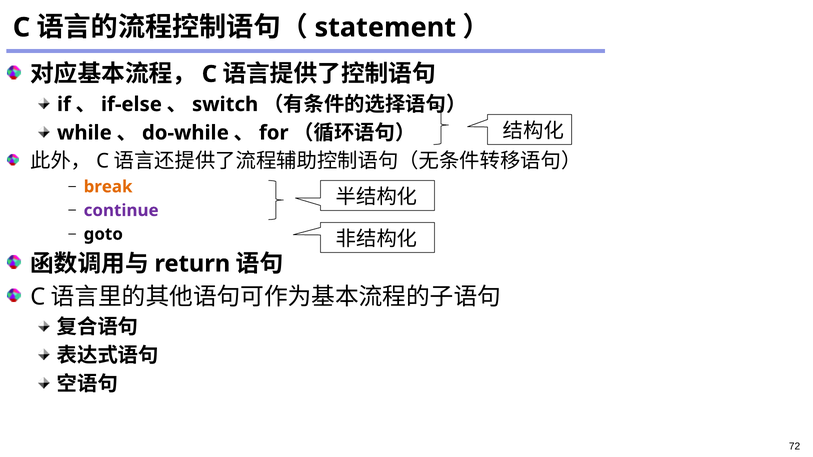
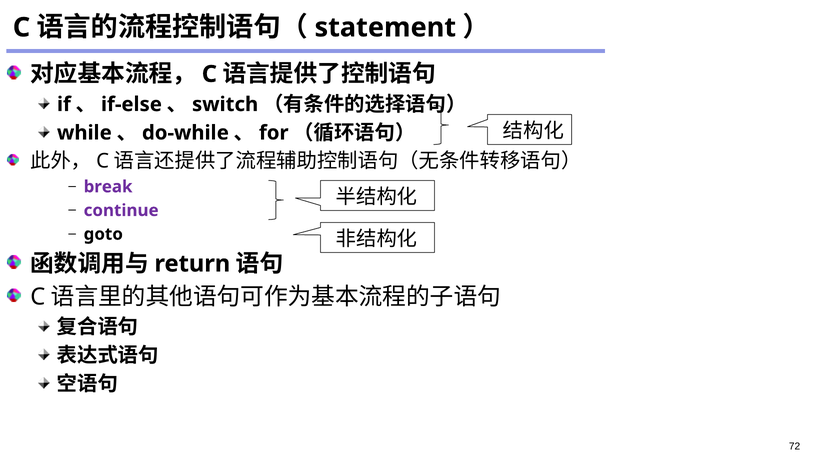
break colour: orange -> purple
